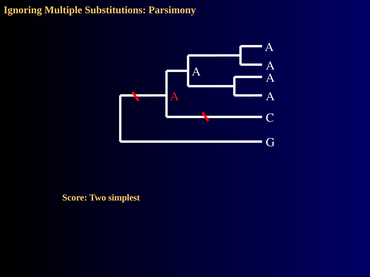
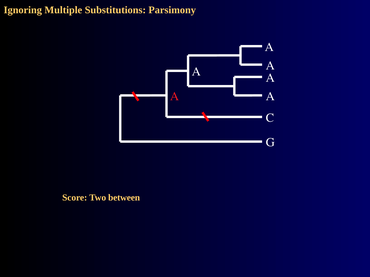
simplest: simplest -> between
